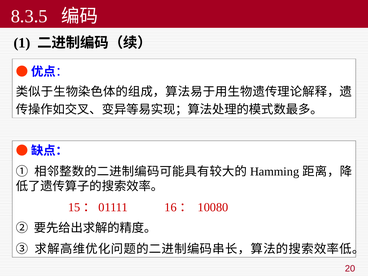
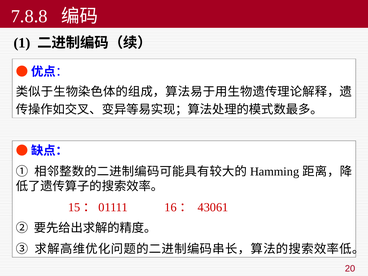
8.3.5: 8.3.5 -> 7.8.8
10080: 10080 -> 43061
